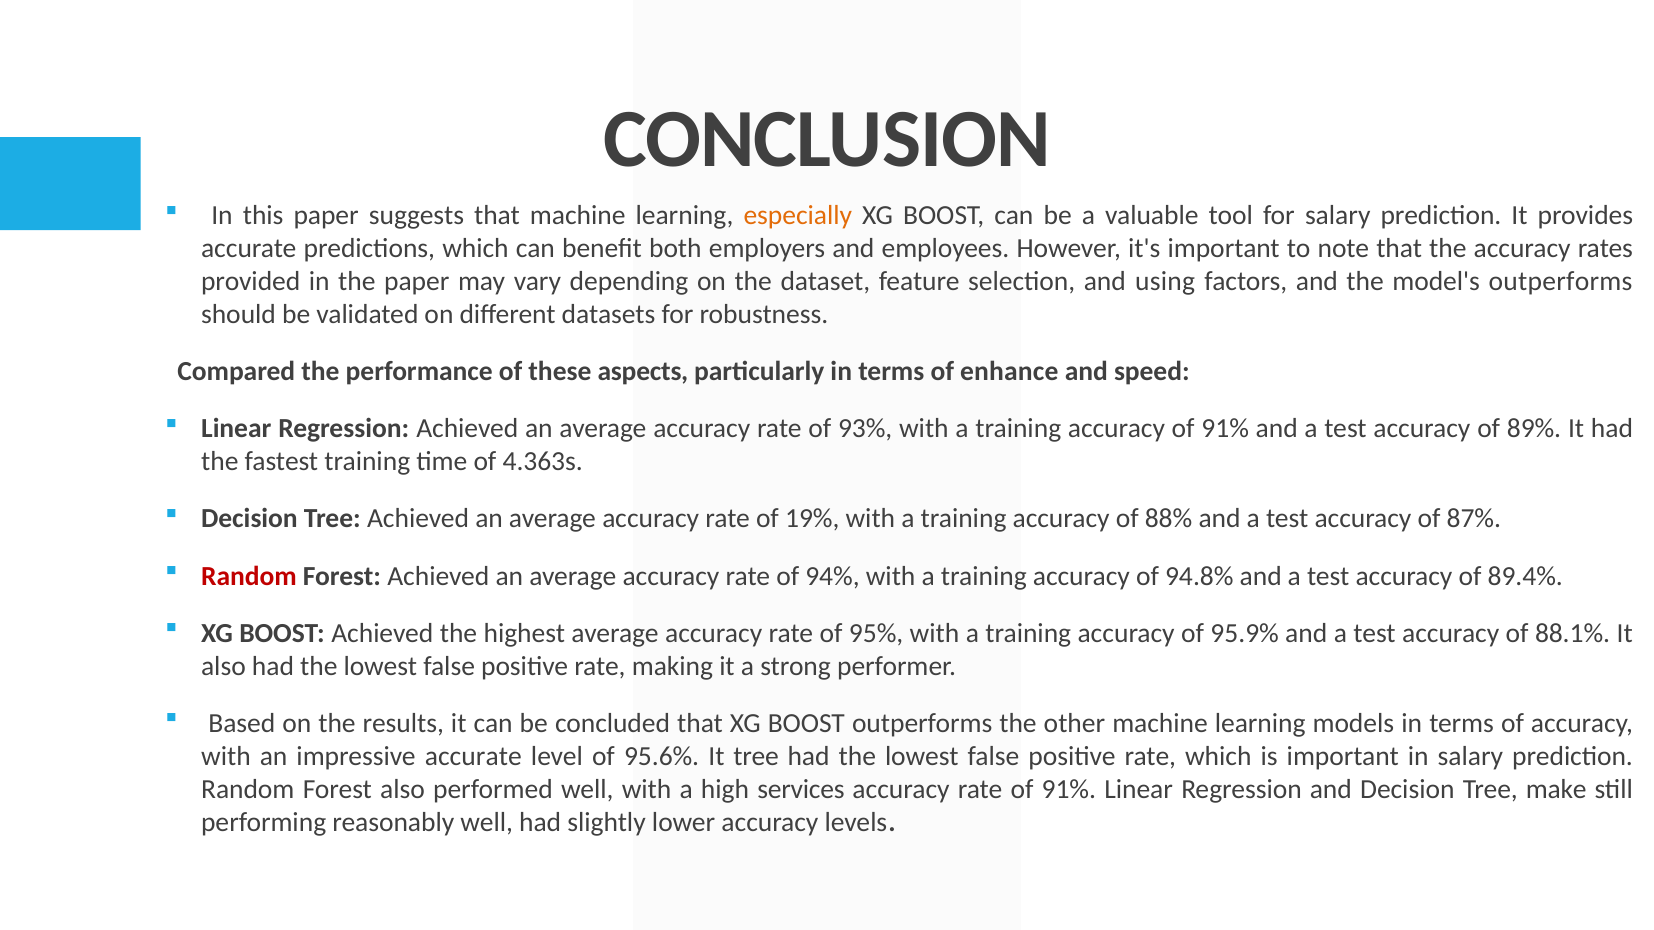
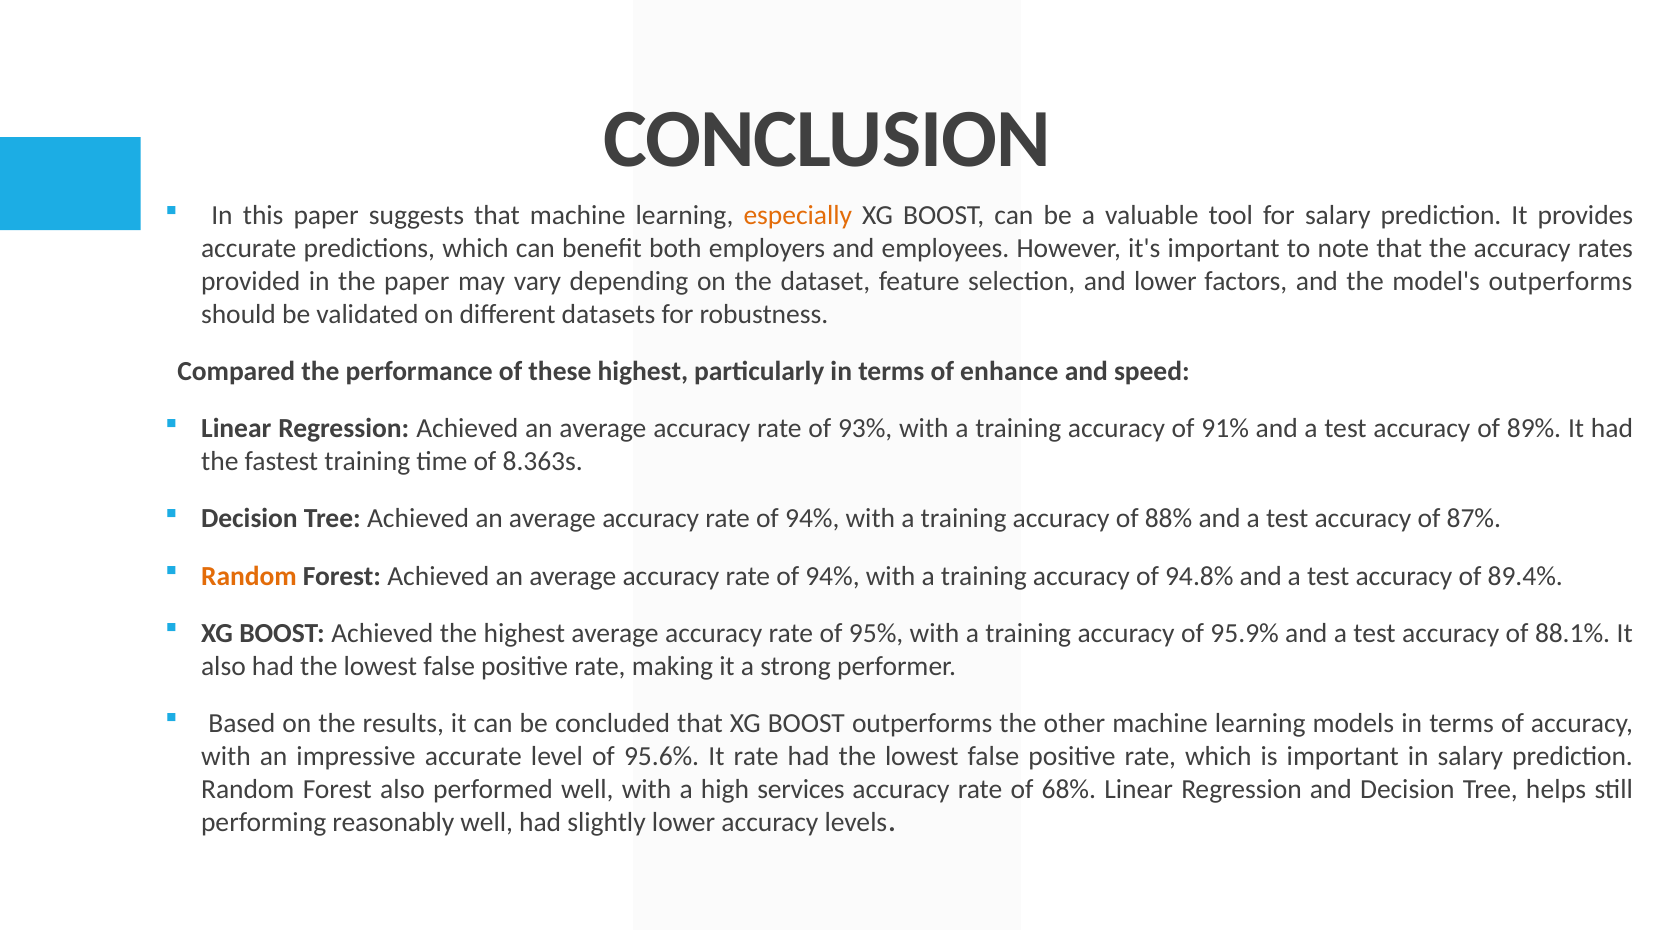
and using: using -> lower
these aspects: aspects -> highest
4.363s: 4.363s -> 8.363s
19% at (812, 519): 19% -> 94%
Random at (249, 576) colour: red -> orange
It tree: tree -> rate
rate of 91%: 91% -> 68%
make: make -> helps
